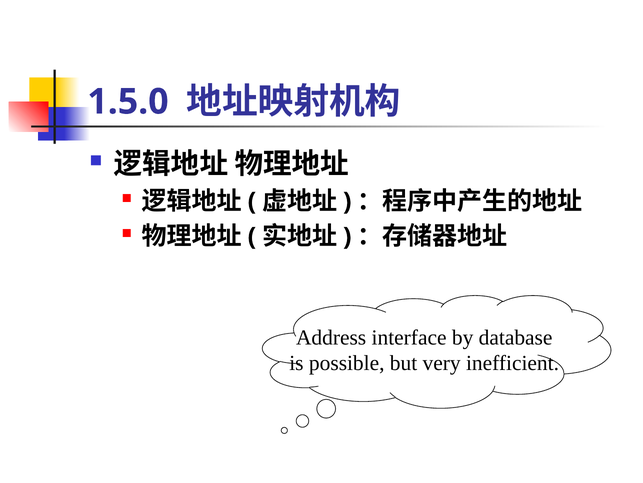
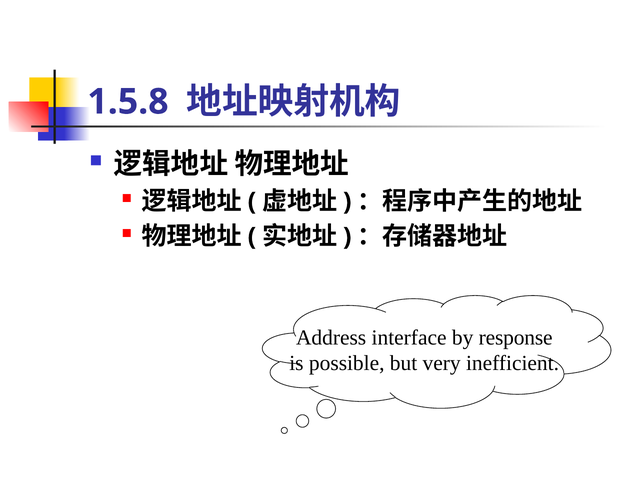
1.5.0: 1.5.0 -> 1.5.8
database: database -> response
